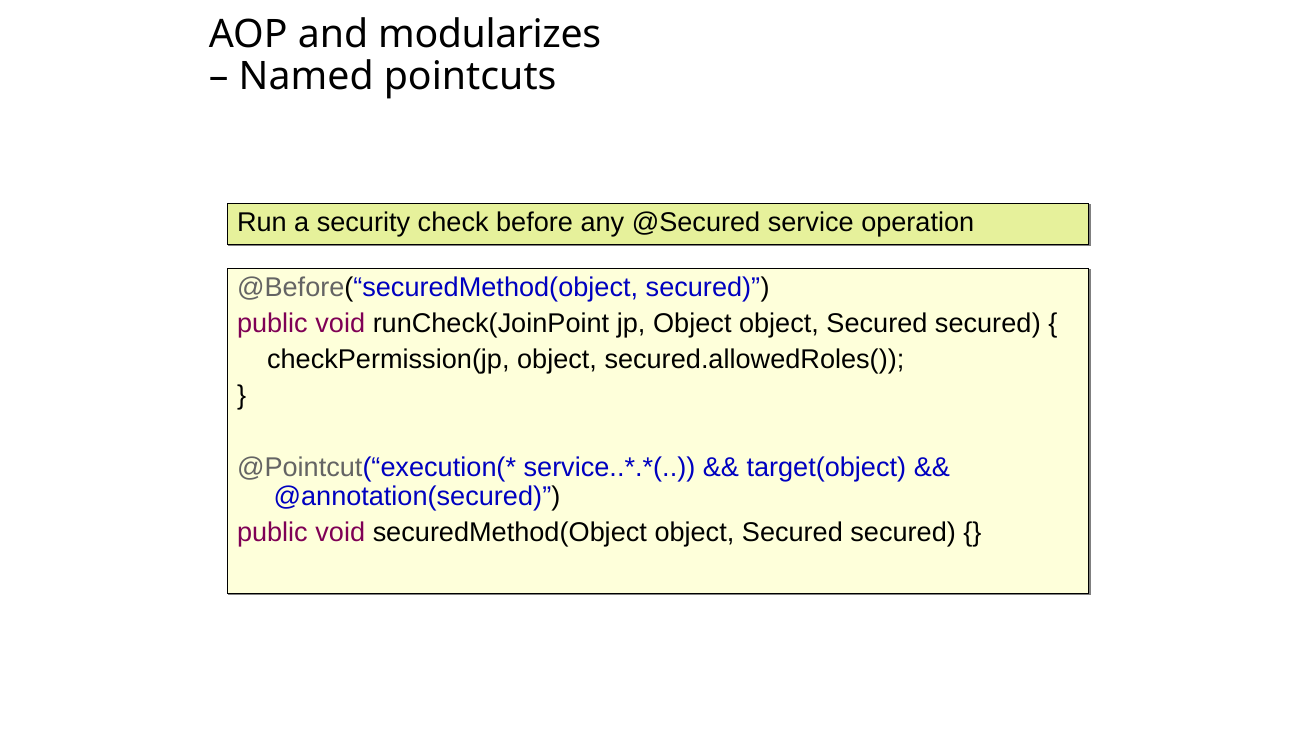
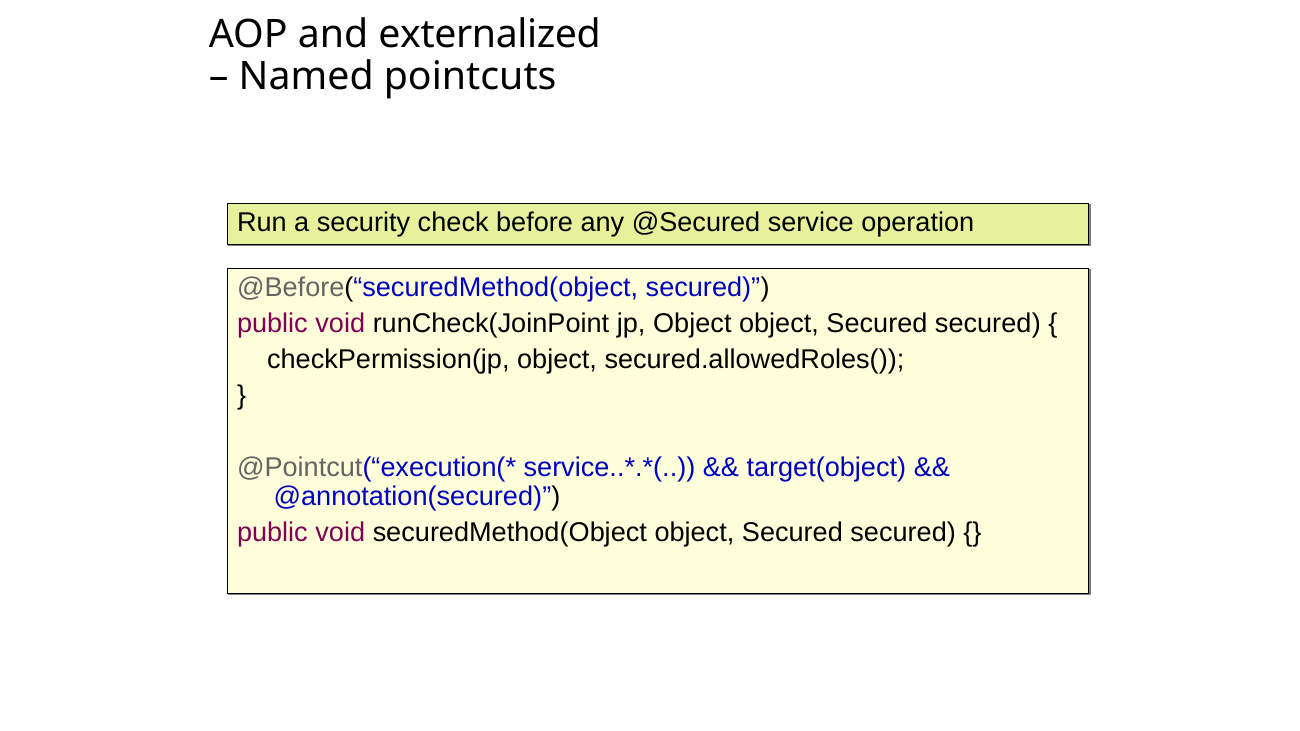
modularizes: modularizes -> externalized
